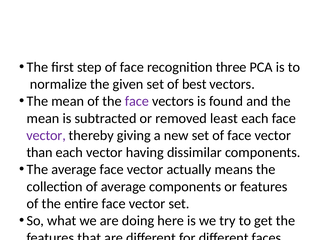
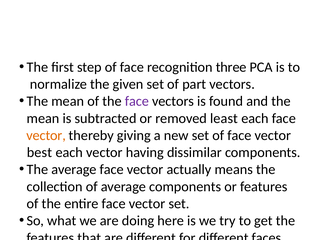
best: best -> part
vector at (46, 135) colour: purple -> orange
than: than -> best
